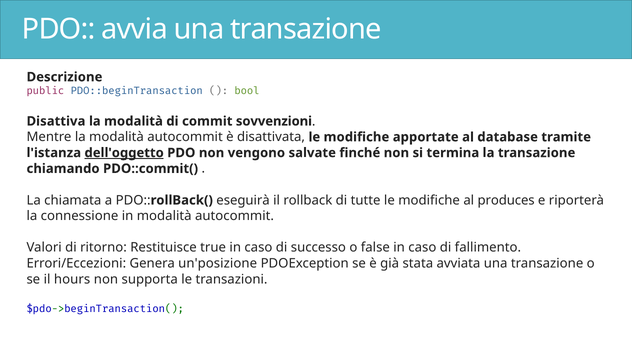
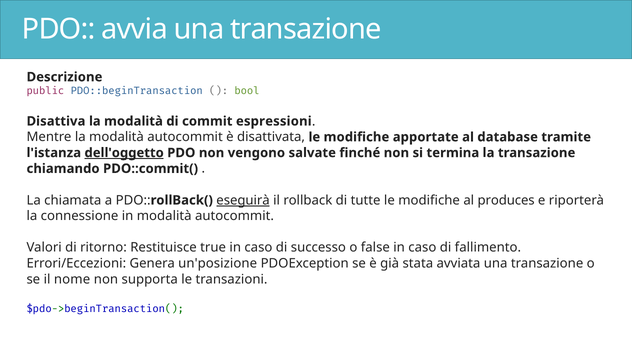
sovvenzioni: sovvenzioni -> espressioni
eseguirà underline: none -> present
hours: hours -> nome
